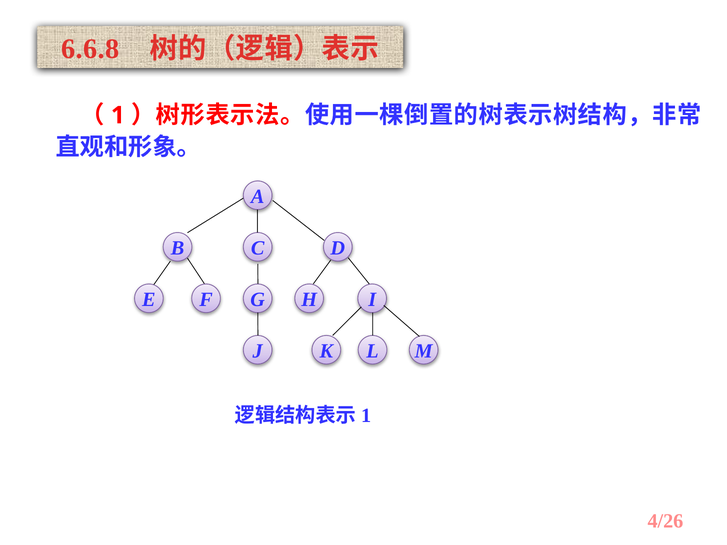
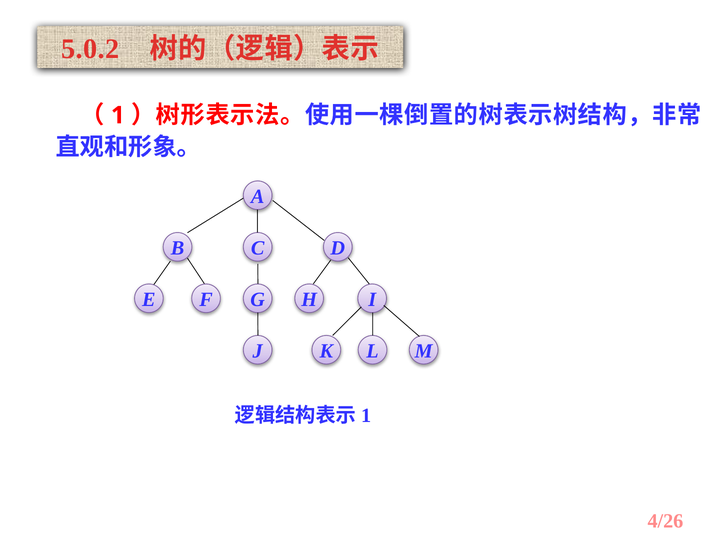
6.6.8: 6.6.8 -> 5.0.2
